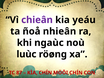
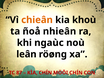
chieân colour: purple -> orange
yeáu: yeáu -> khoù
luùc: luùc -> leân
